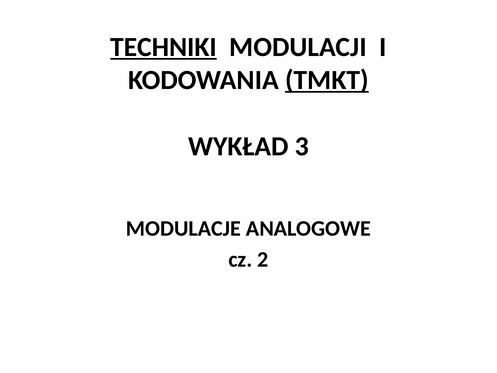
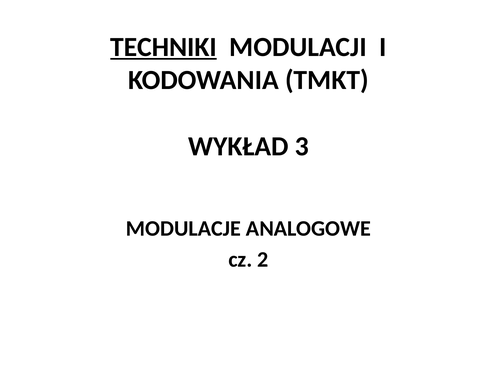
TMKT underline: present -> none
